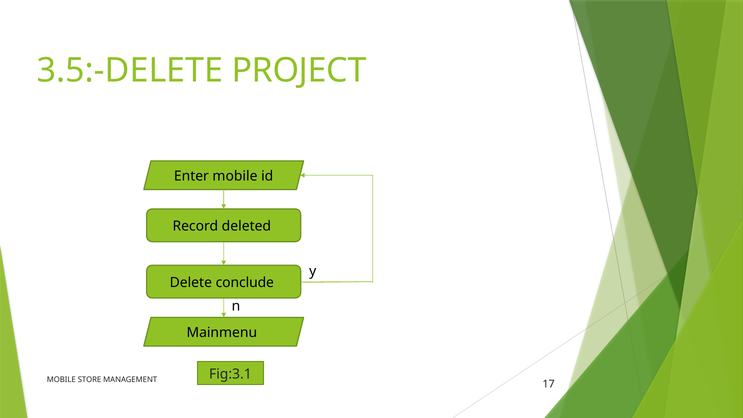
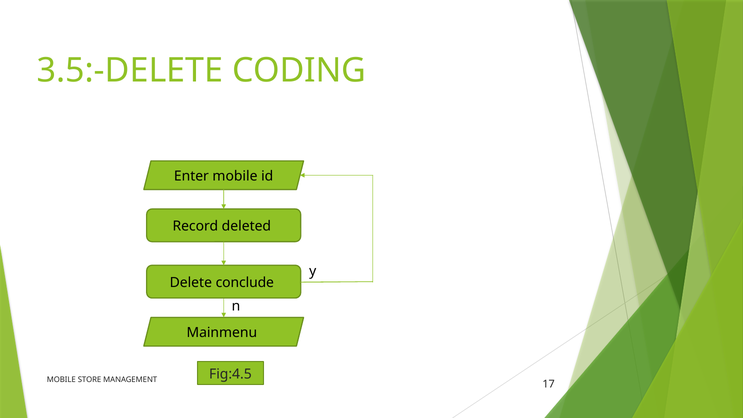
PROJECT: PROJECT -> CODING
Fig:3.1: Fig:3.1 -> Fig:4.5
